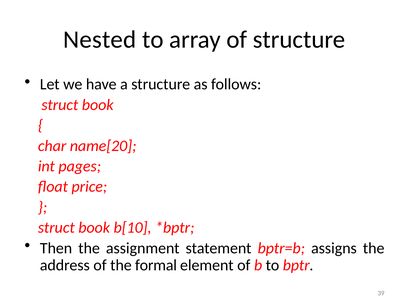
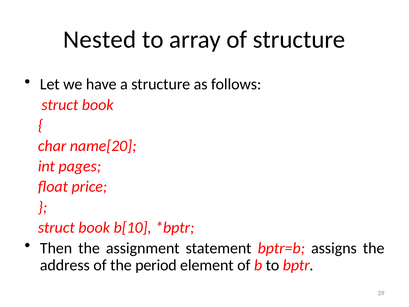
formal: formal -> period
